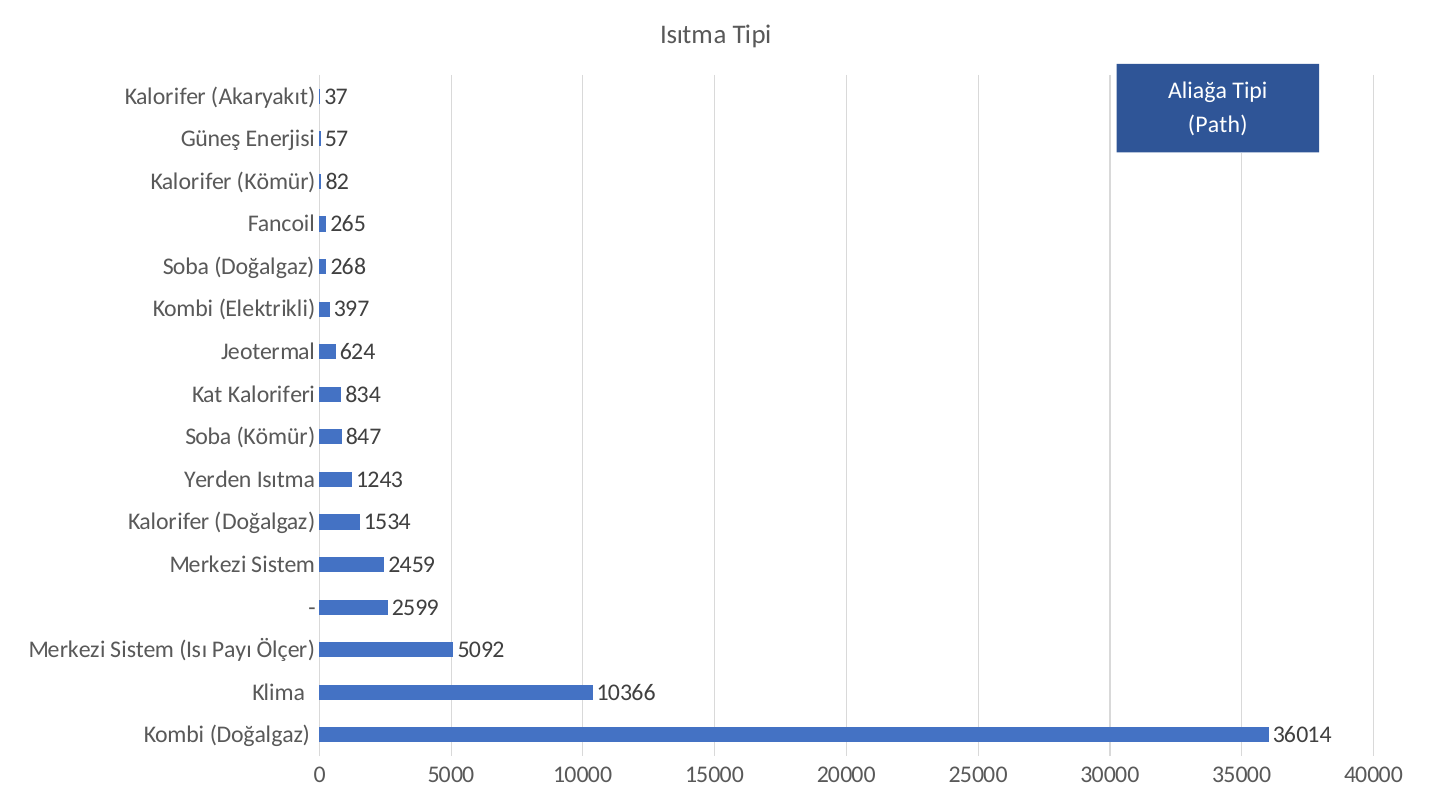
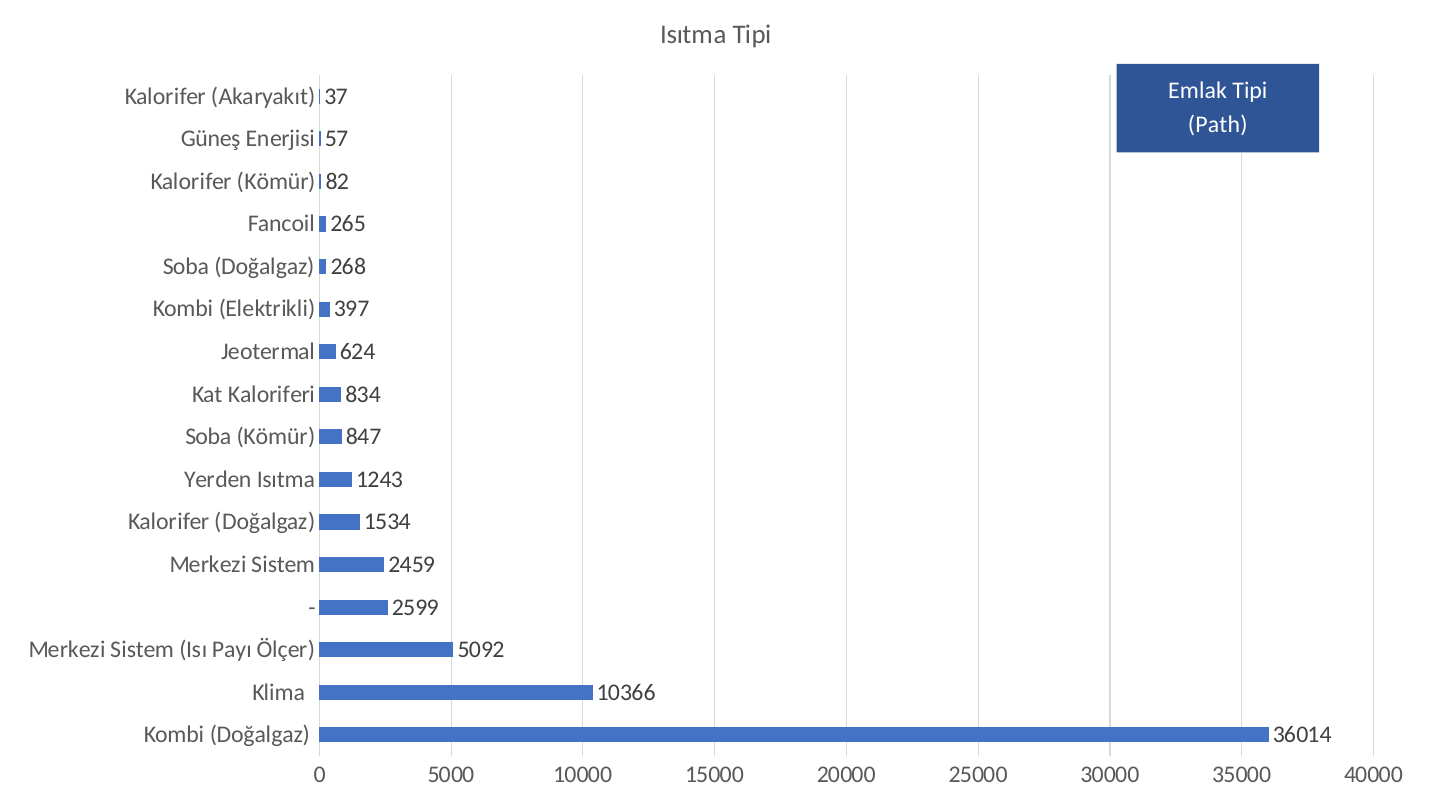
Aliağa: Aliağa -> Emlak
